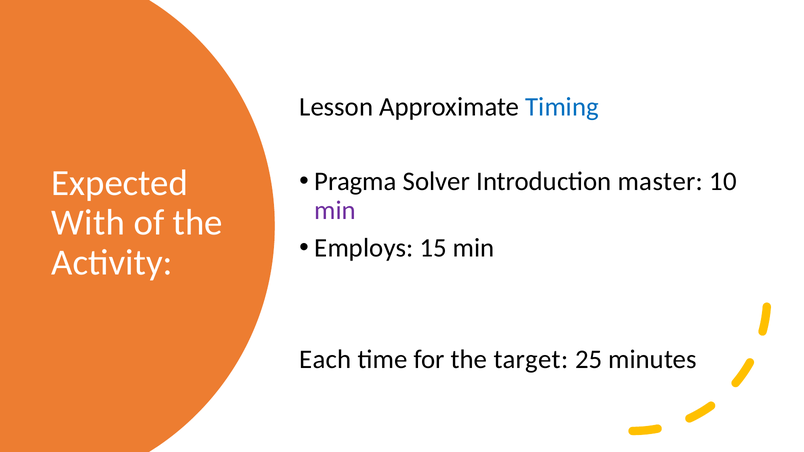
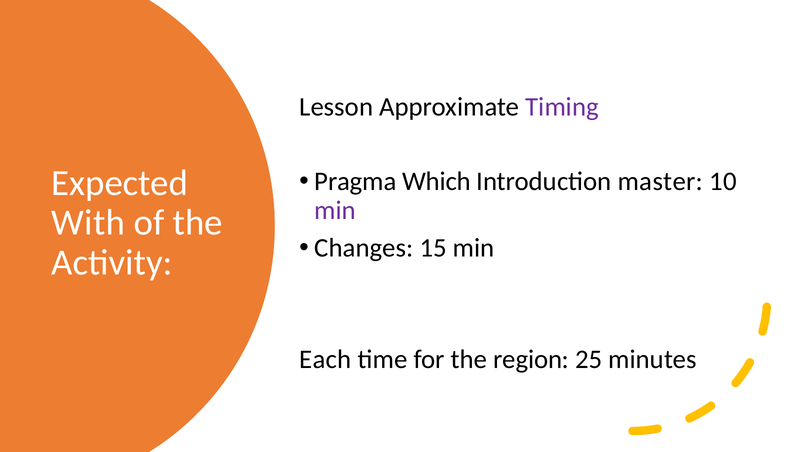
Timing colour: blue -> purple
Solver: Solver -> Which
Employs: Employs -> Changes
target: target -> region
